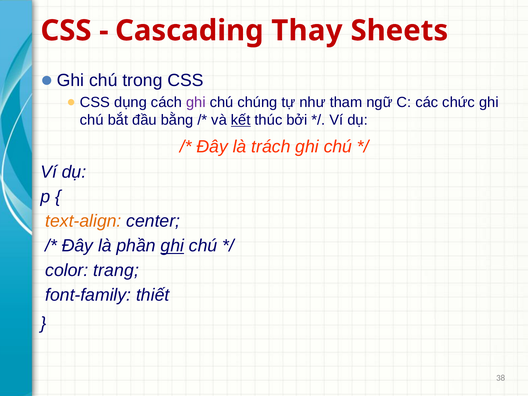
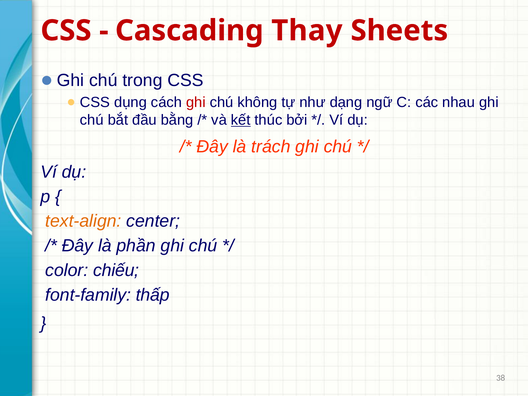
ghi at (196, 102) colour: purple -> red
chúng: chúng -> không
tham: tham -> dạng
chức: chức -> nhau
ghi at (172, 246) underline: present -> none
trang: trang -> chiếu
thiết: thiết -> thấp
